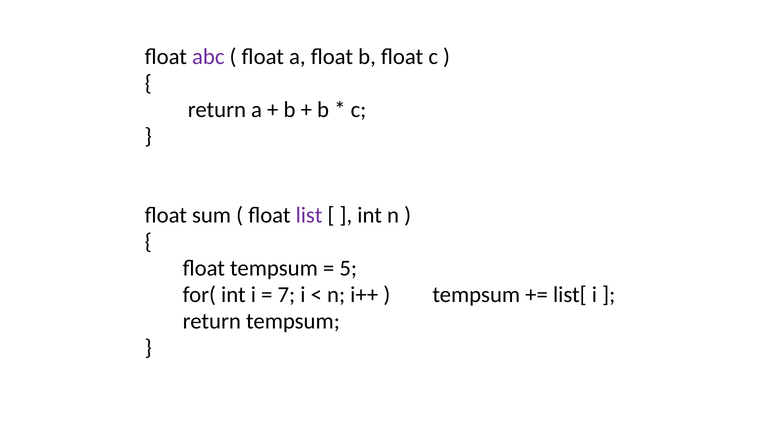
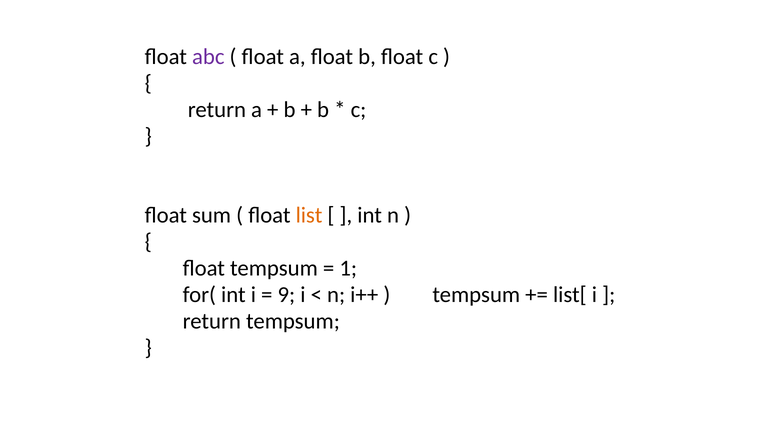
list colour: purple -> orange
5: 5 -> 1
7: 7 -> 9
